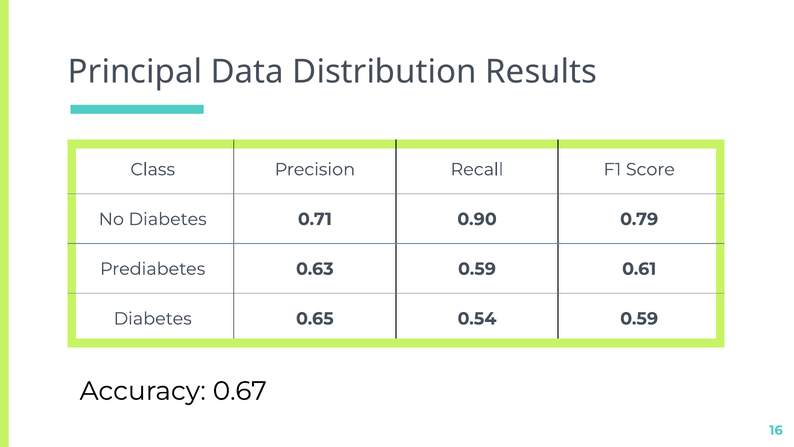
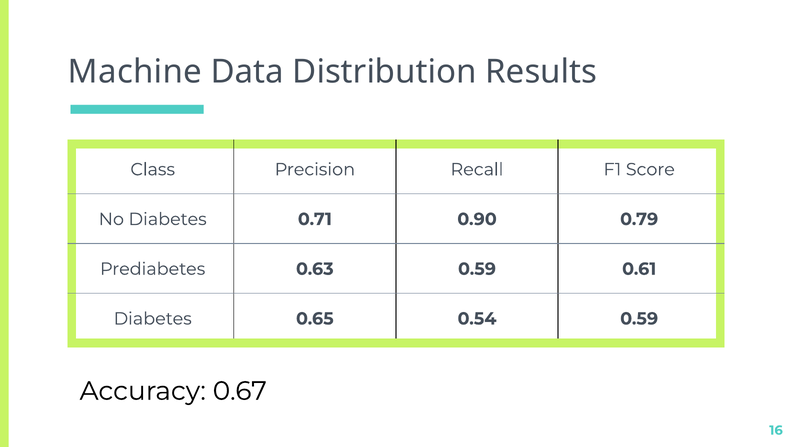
Principal: Principal -> Machine
